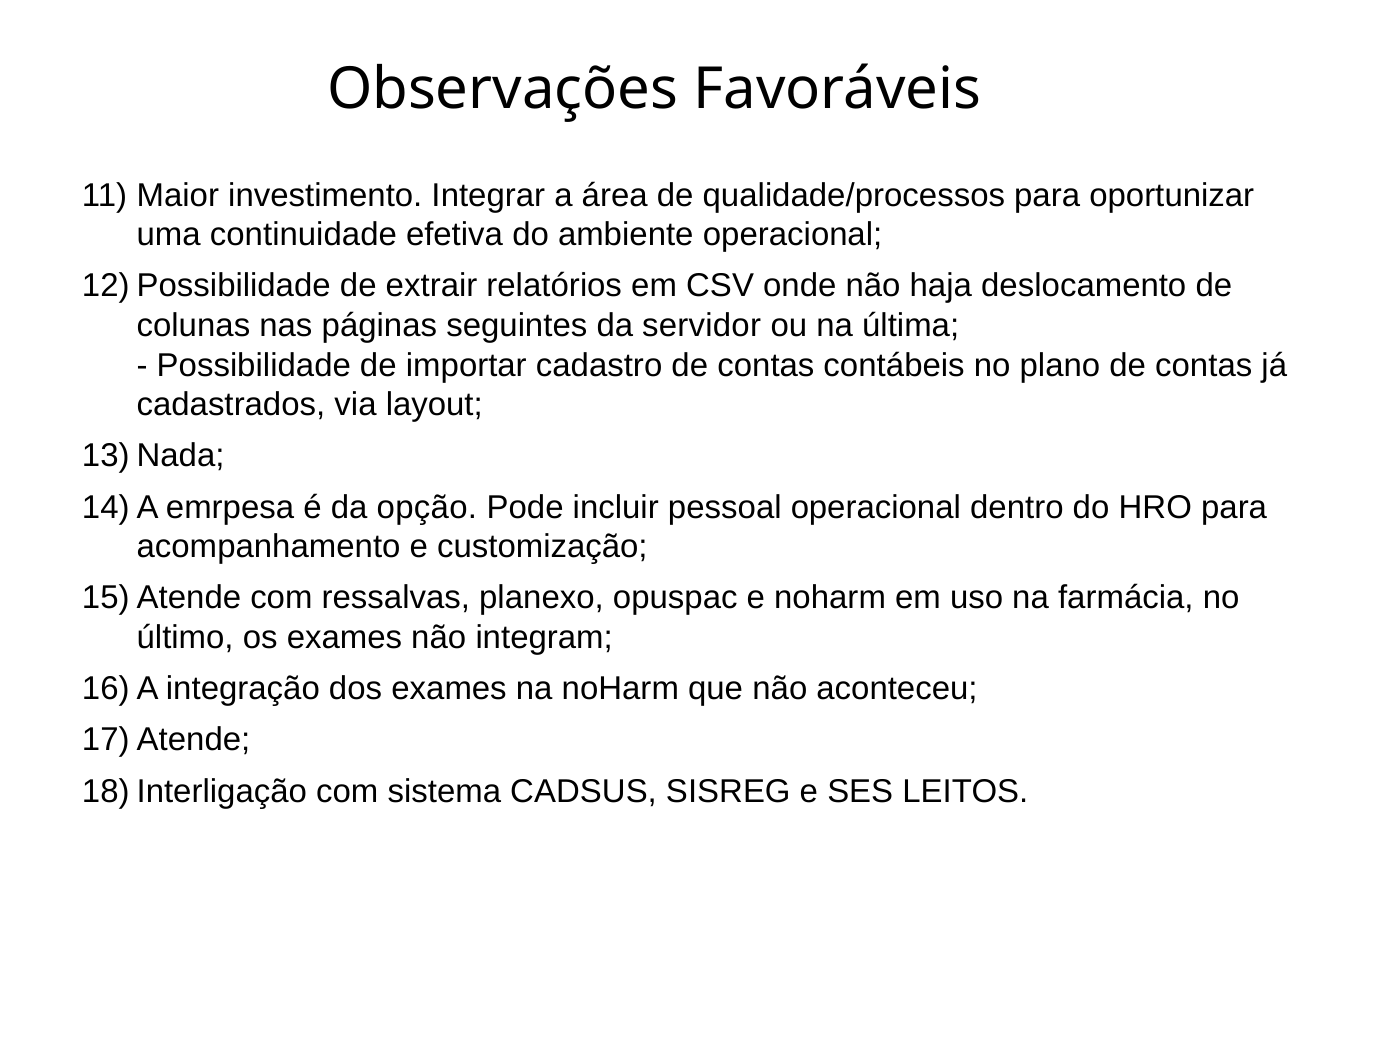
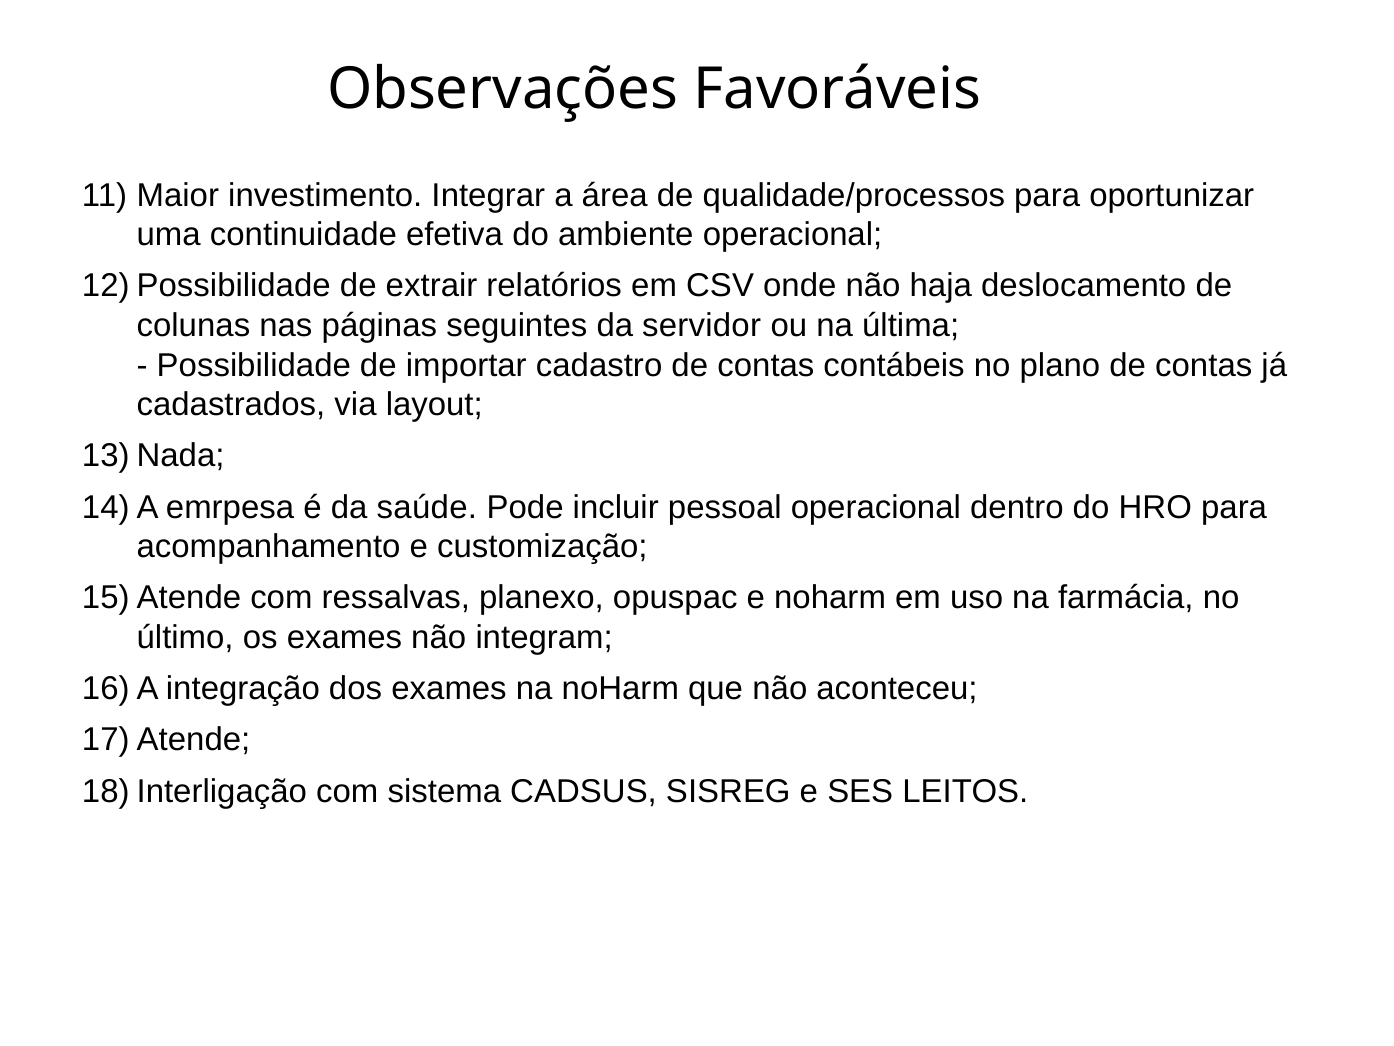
opção: opção -> saúde
